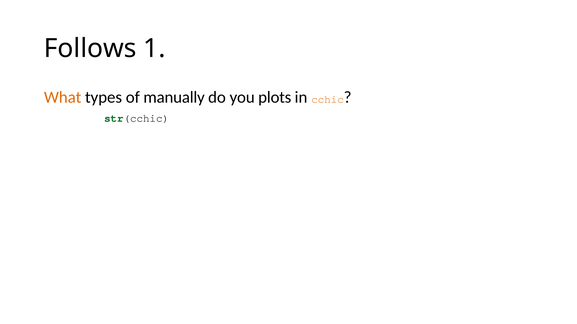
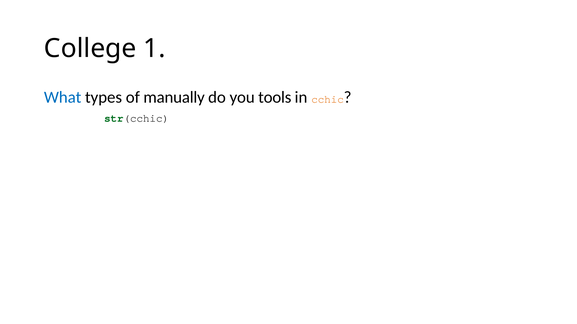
Follows: Follows -> College
What colour: orange -> blue
plots: plots -> tools
